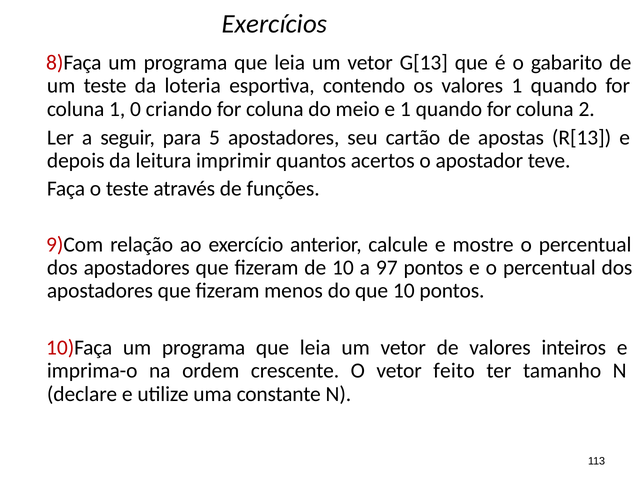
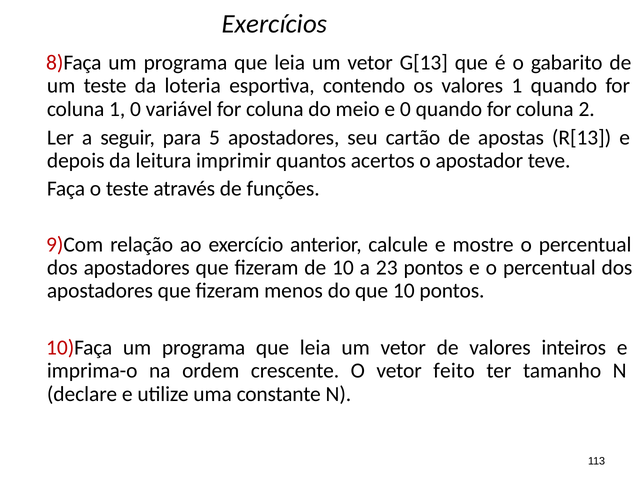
criando: criando -> variável
e 1: 1 -> 0
97: 97 -> 23
